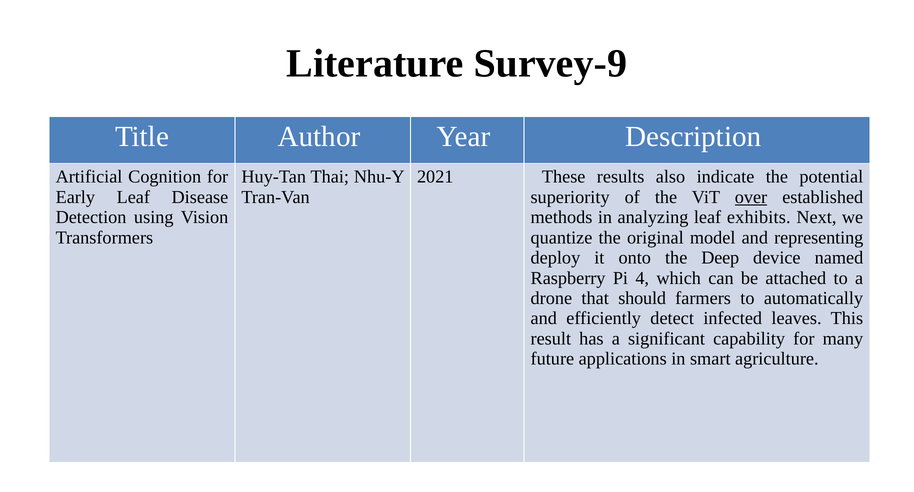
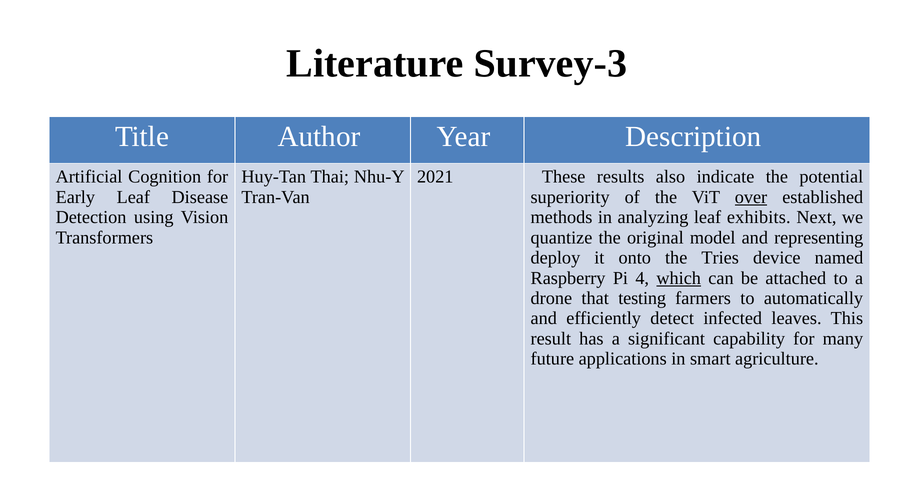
Survey-9: Survey-9 -> Survey-3
Deep: Deep -> Tries
which underline: none -> present
should: should -> testing
